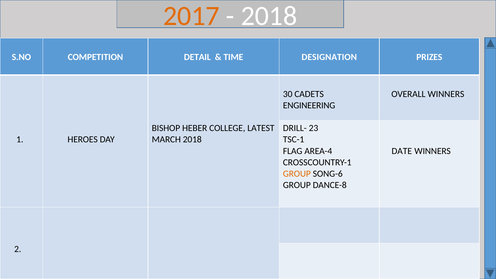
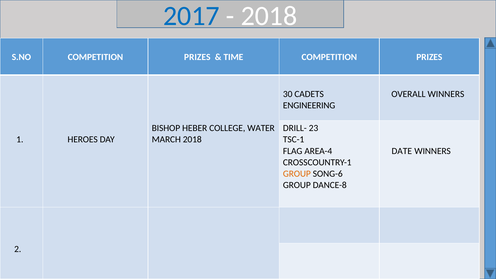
2017 colour: orange -> blue
S.NO COMPETITION DETAIL: DETAIL -> PRIZES
TIME DESIGNATION: DESIGNATION -> COMPETITION
LATEST: LATEST -> WATER
